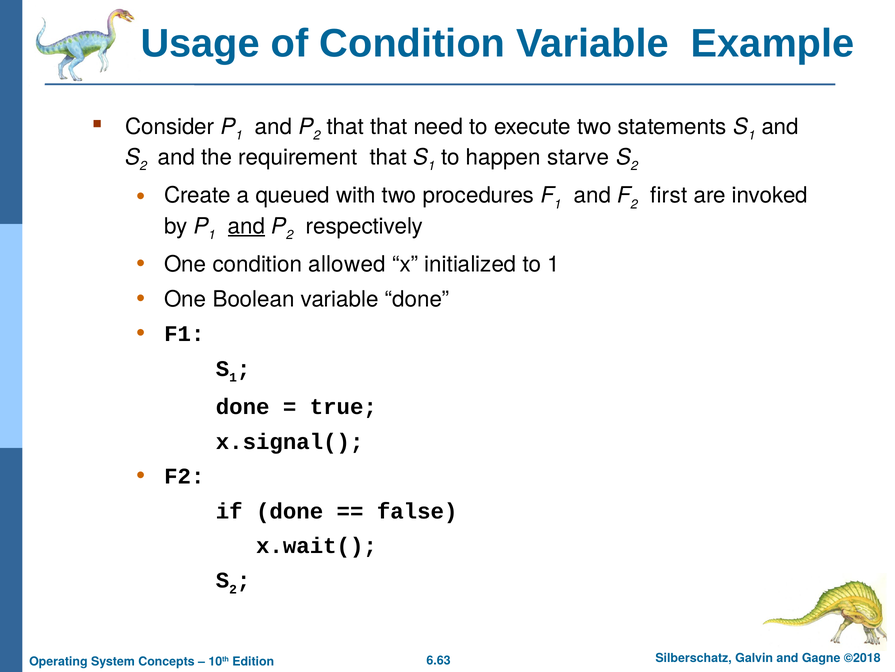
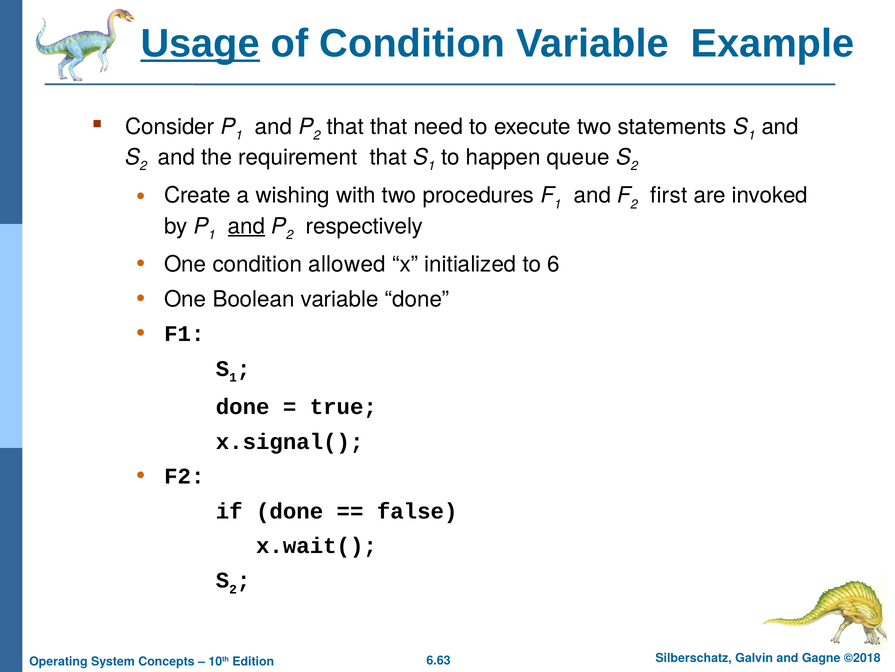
Usage underline: none -> present
starve: starve -> queue
queued: queued -> wishing
to 1: 1 -> 6
